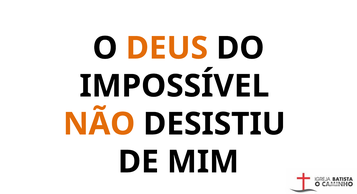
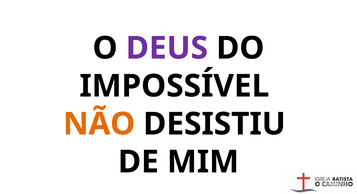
DEUS colour: orange -> purple
